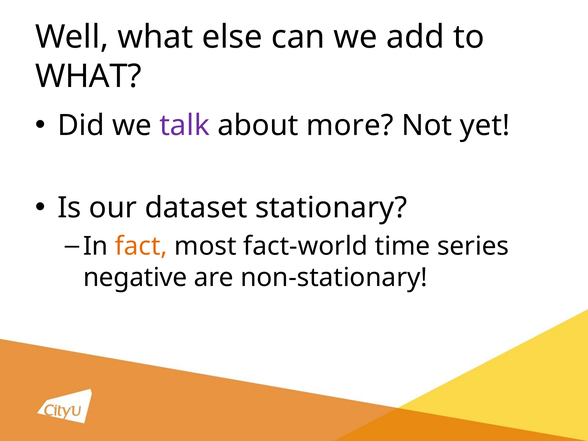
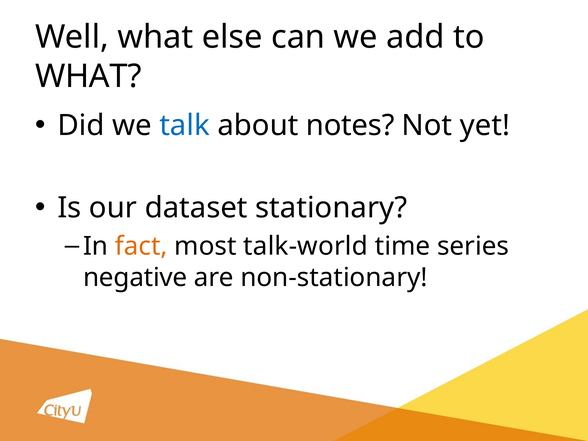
talk colour: purple -> blue
more: more -> notes
fact-world: fact-world -> talk-world
